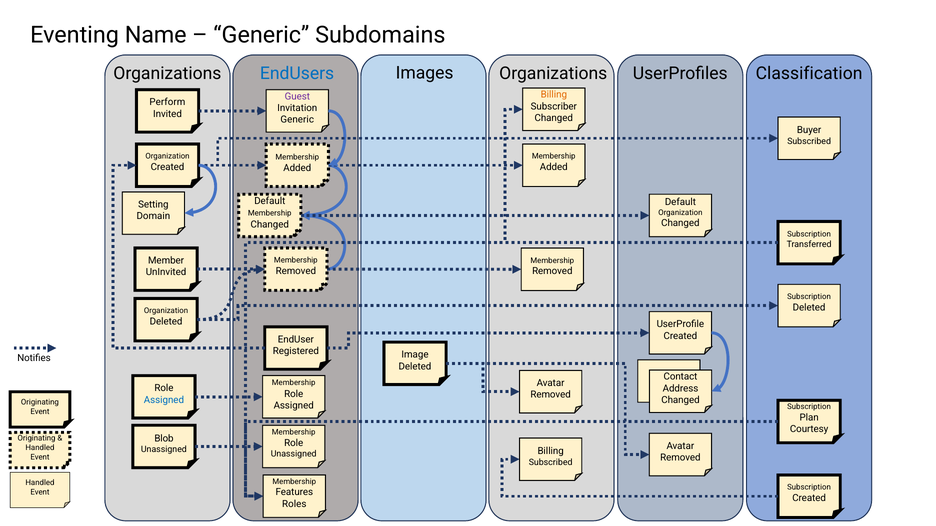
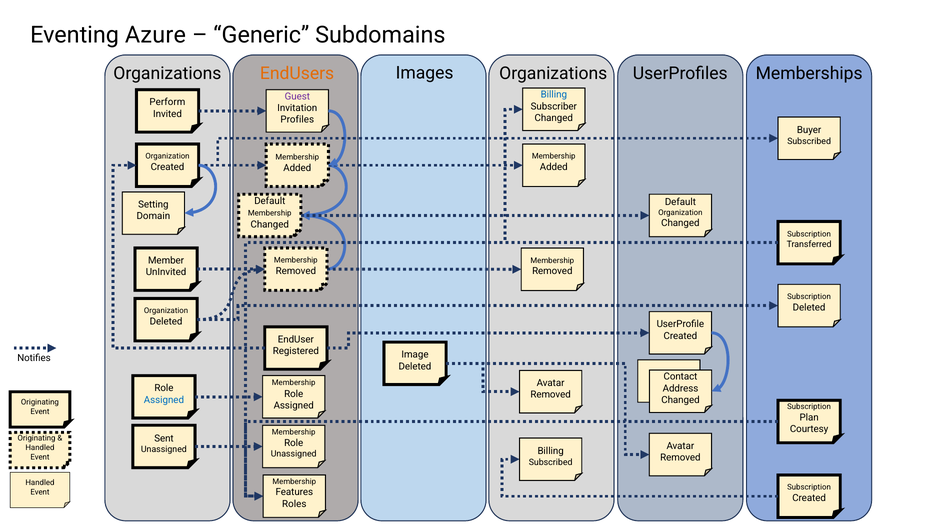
Name: Name -> Azure
Classification: Classification -> Memberships
EndUsers colour: blue -> orange
Billing at (554, 95) colour: orange -> blue
Generic at (297, 120): Generic -> Profiles
Blob: Blob -> Sent
